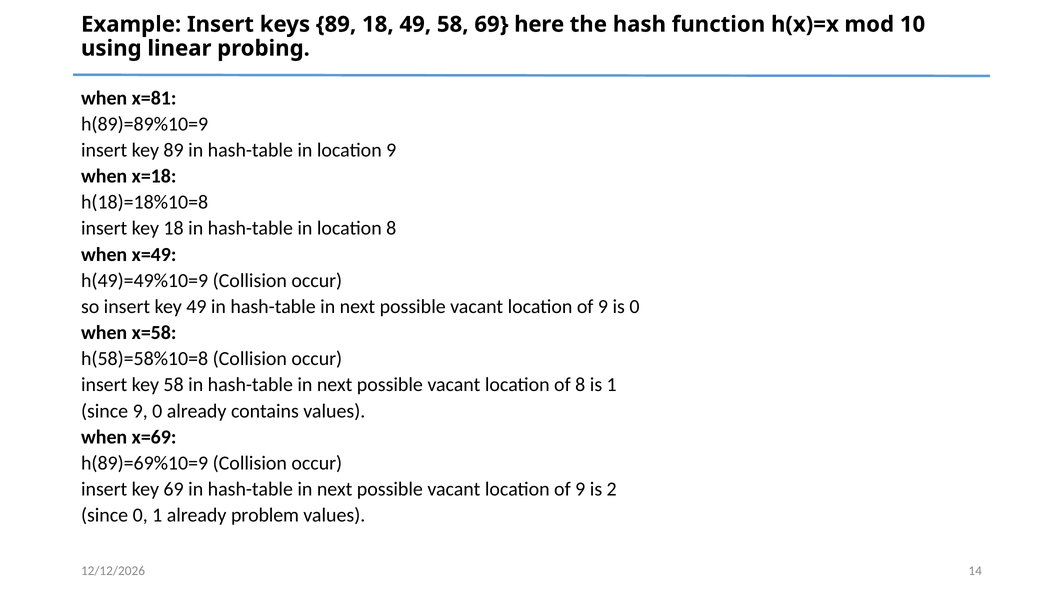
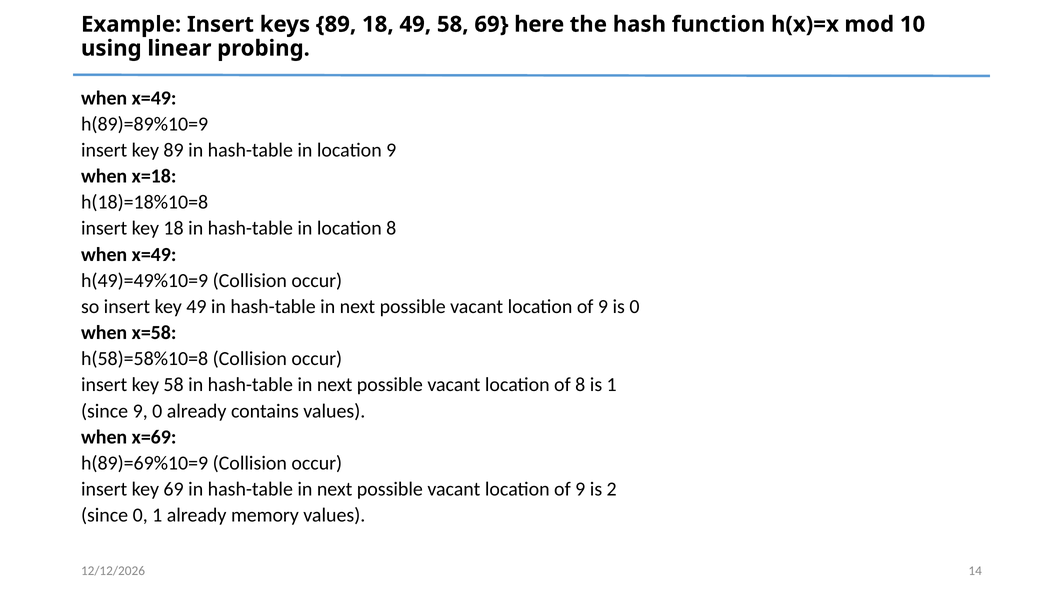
x=81 at (154, 98): x=81 -> x=49
problem: problem -> memory
